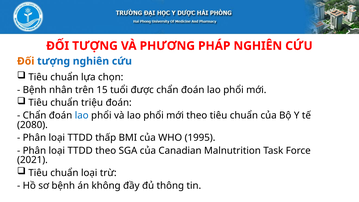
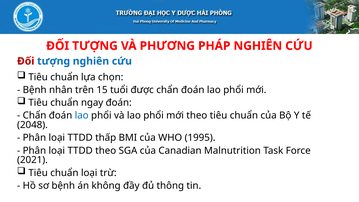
Đối at (26, 61) colour: orange -> red
triệu: triệu -> ngay
2080: 2080 -> 2048
